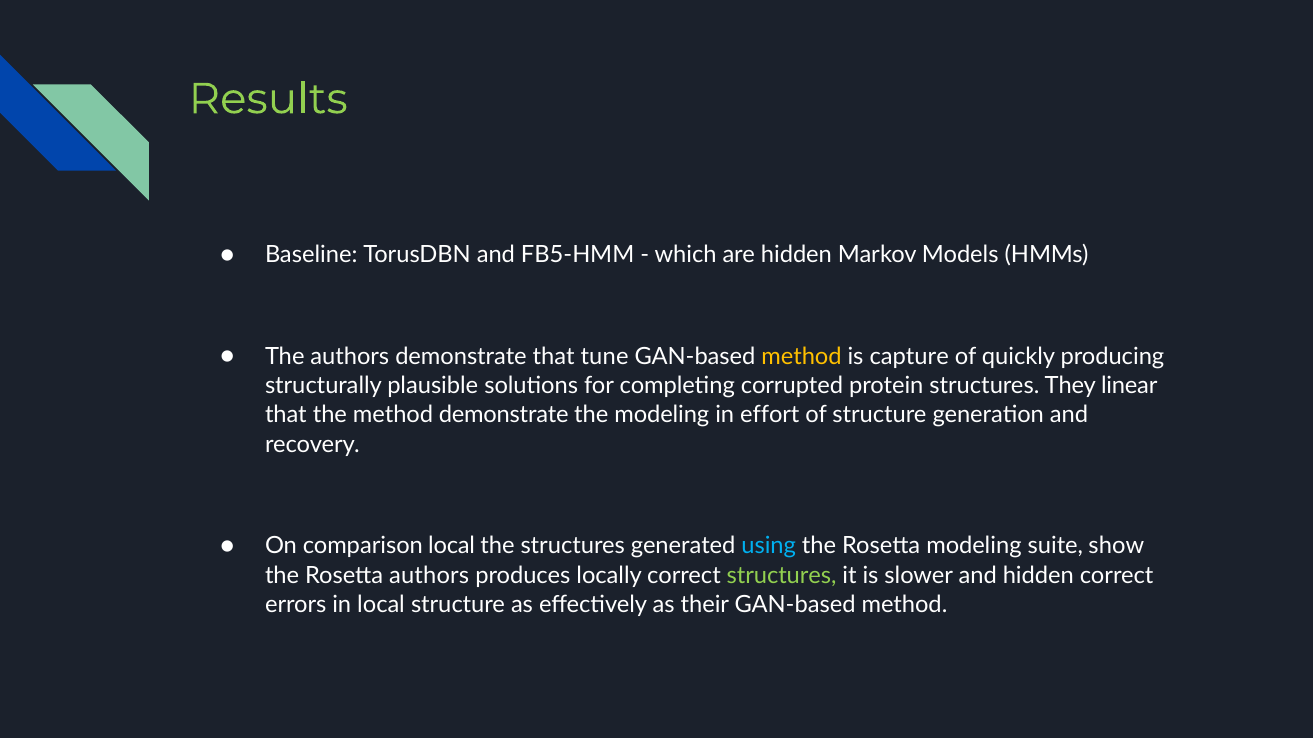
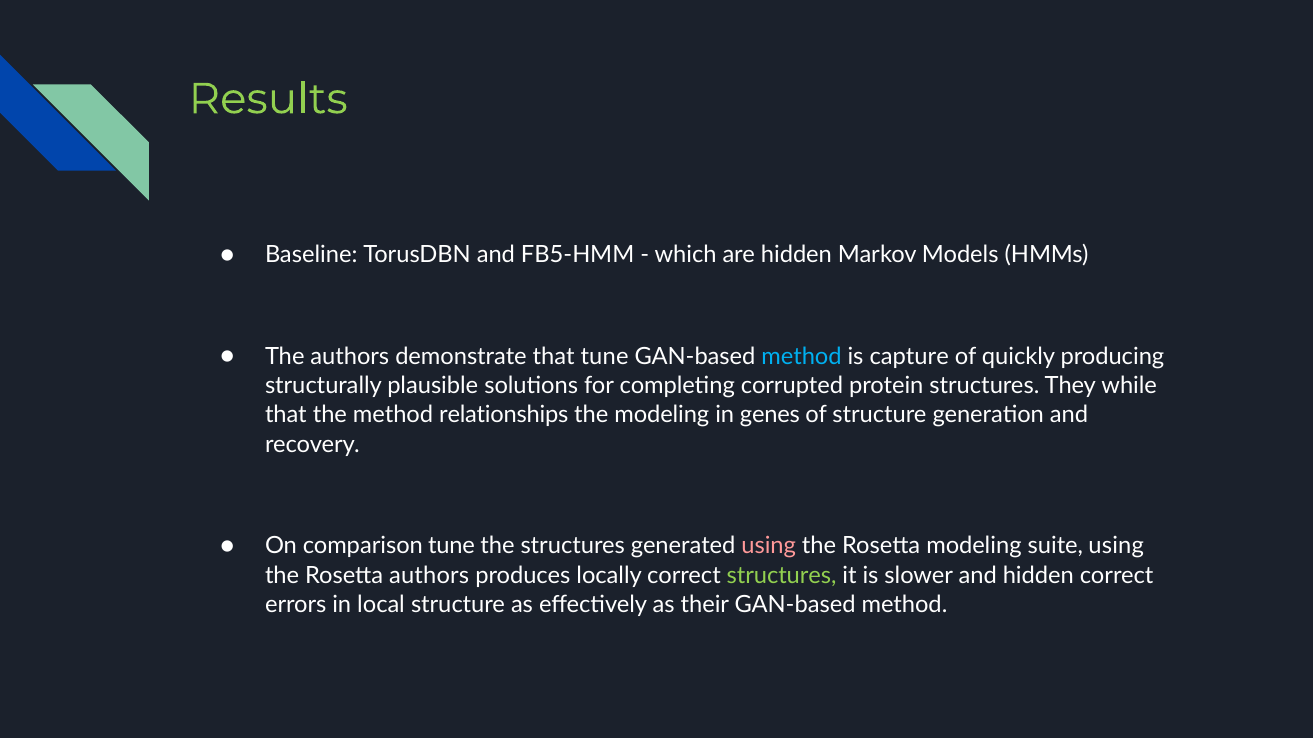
method at (802, 357) colour: yellow -> light blue
linear: linear -> while
method demonstrate: demonstrate -> relationships
effort: effort -> genes
comparison local: local -> tune
using at (769, 546) colour: light blue -> pink
suite show: show -> using
